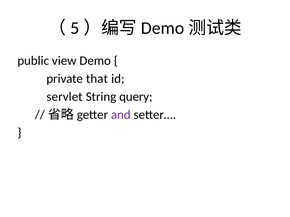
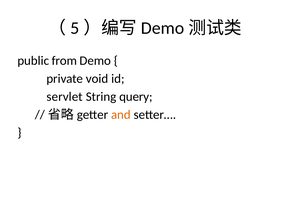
view: view -> from
that: that -> void
and colour: purple -> orange
